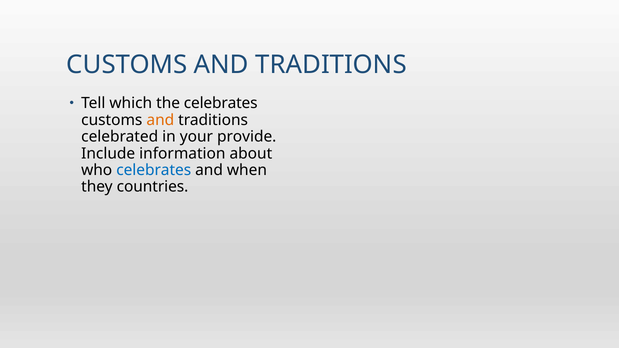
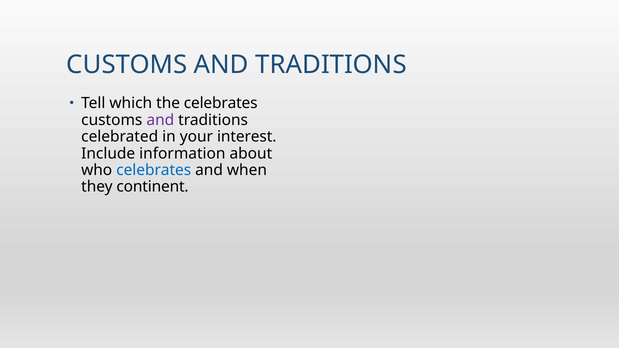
and at (160, 120) colour: orange -> purple
provide: provide -> interest
countries: countries -> continent
